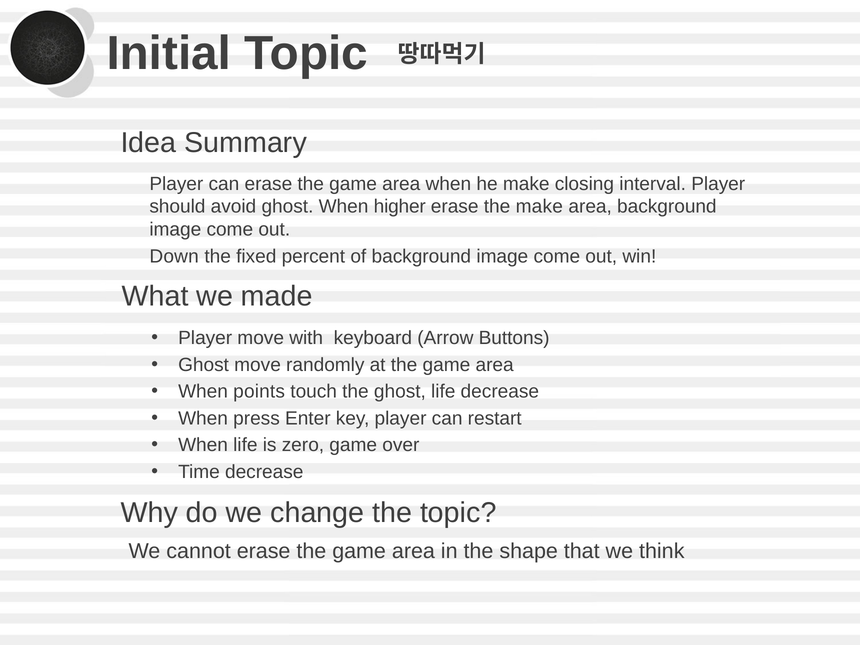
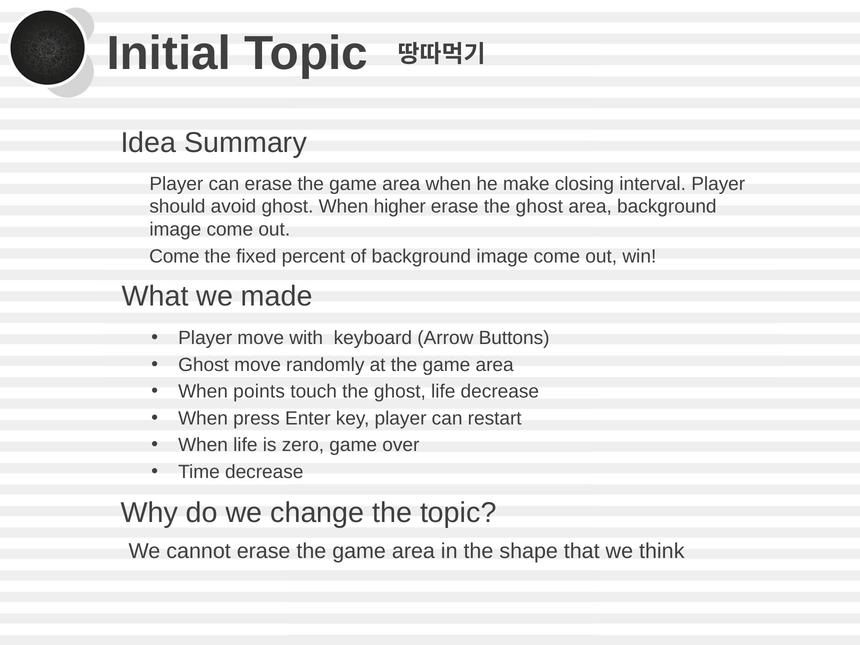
erase the make: make -> ghost
Down at (174, 256): Down -> Come
